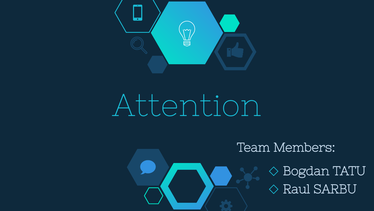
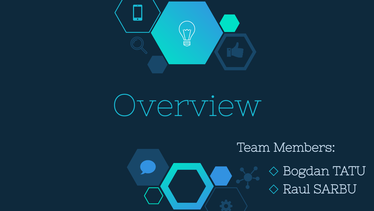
Attention: Attention -> Overview
